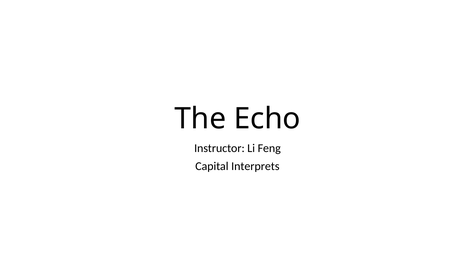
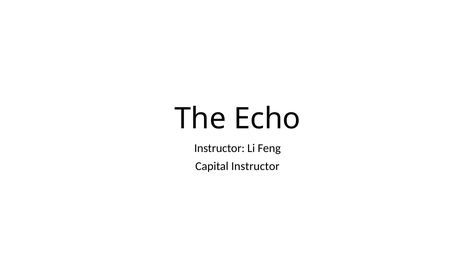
Capital Interprets: Interprets -> Instructor
